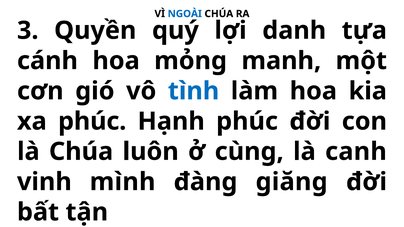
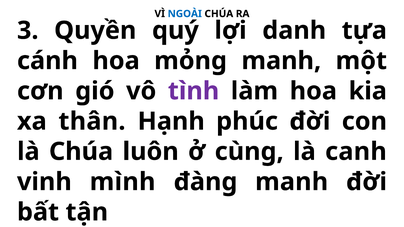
tình colour: blue -> purple
xa phúc: phúc -> thân
đàng giăng: giăng -> manh
